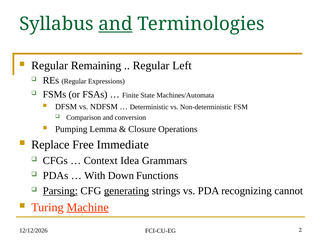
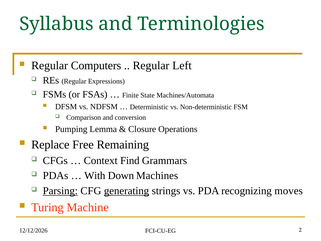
and at (116, 24) underline: present -> none
Remaining: Remaining -> Computers
Immediate: Immediate -> Remaining
Idea: Idea -> Find
Functions: Functions -> Machines
cannot: cannot -> moves
Machine underline: present -> none
